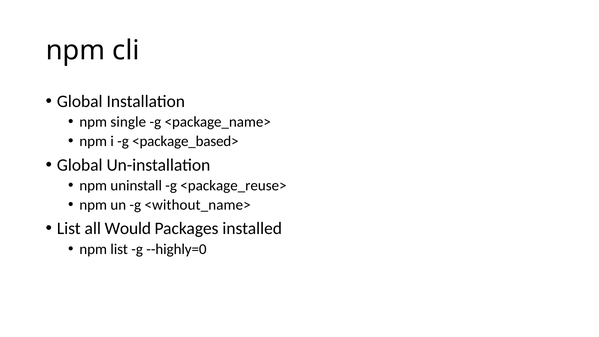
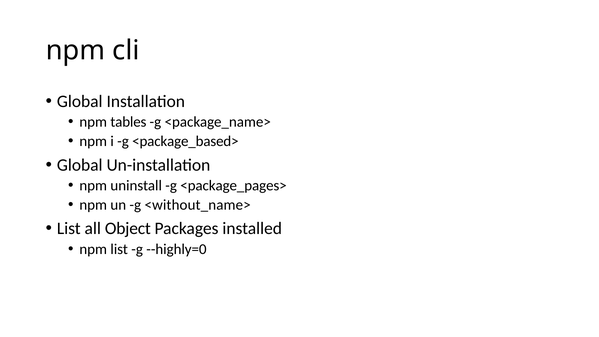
single: single -> tables
<package_reuse>: <package_reuse> -> <package_pages>
Would: Would -> Object
